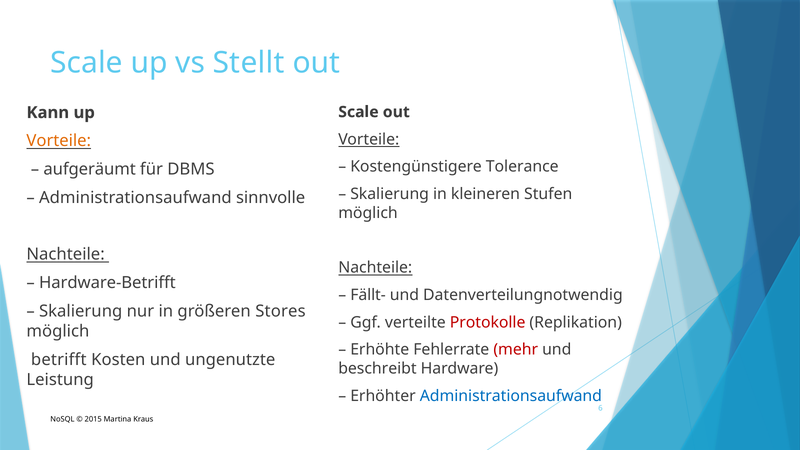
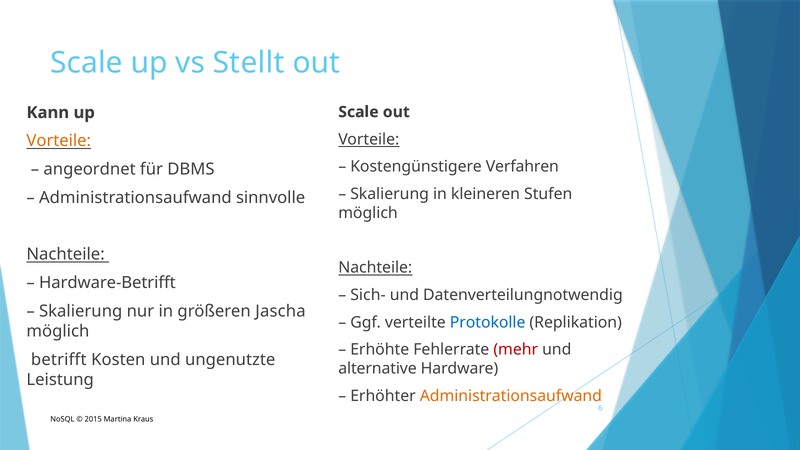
Tolerance: Tolerance -> Verfahren
aufgeräumt: aufgeräumt -> angeordnet
Fällt-: Fällt- -> Sich-
Stores: Stores -> Jascha
Protokolle colour: red -> blue
beschreibt: beschreibt -> alternative
Administrationsaufwand at (511, 396) colour: blue -> orange
